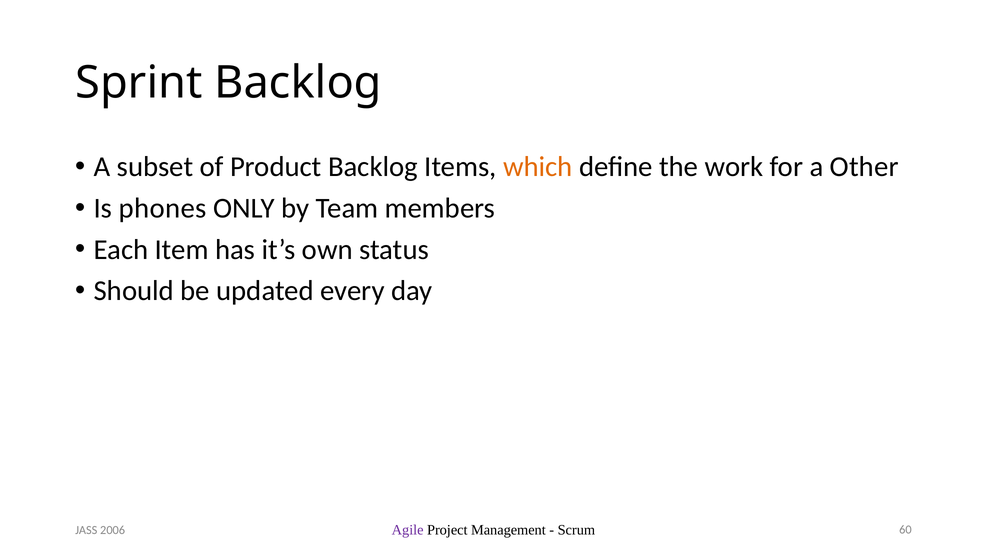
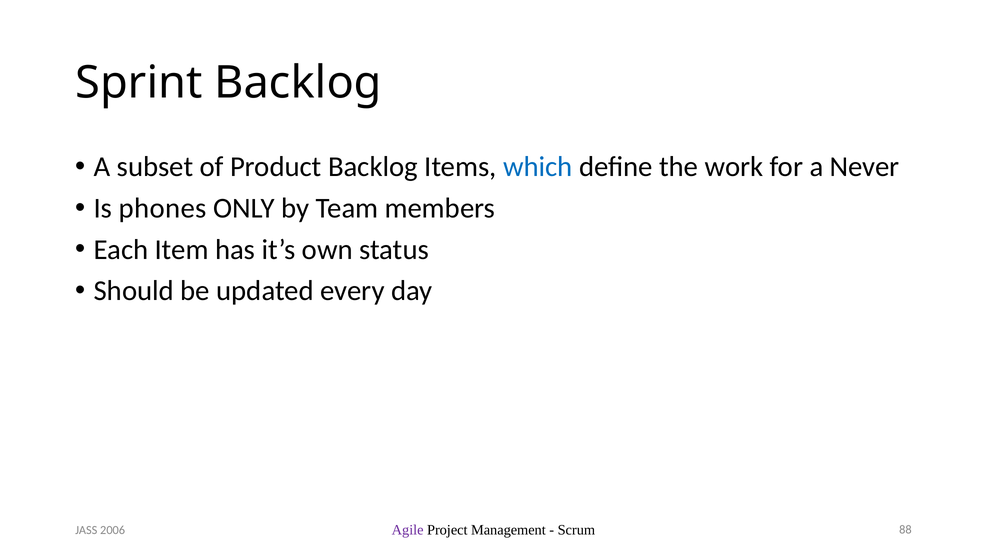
which colour: orange -> blue
Other: Other -> Never
60: 60 -> 88
